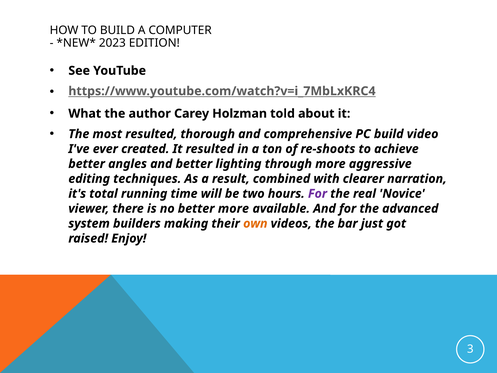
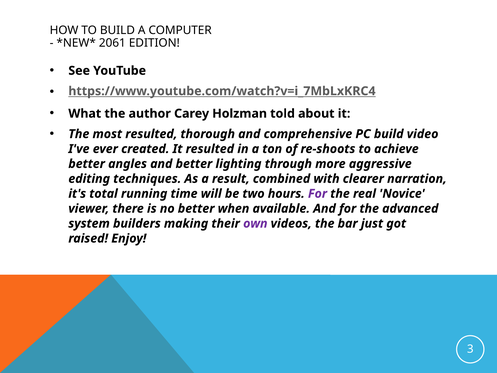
2023: 2023 -> 2061
better more: more -> when
own colour: orange -> purple
